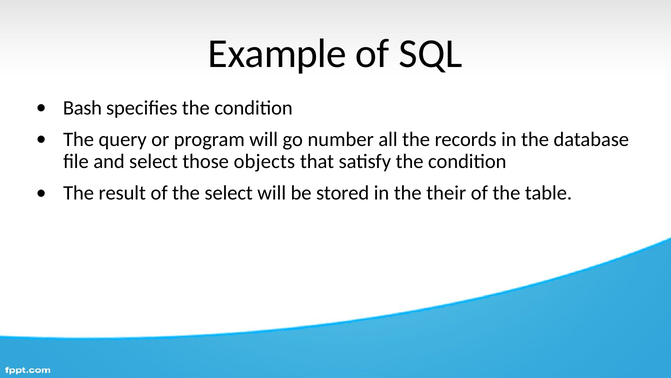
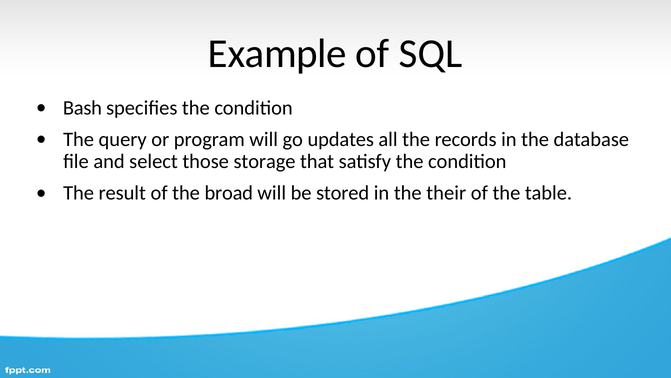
number: number -> updates
objects: objects -> storage
the select: select -> broad
